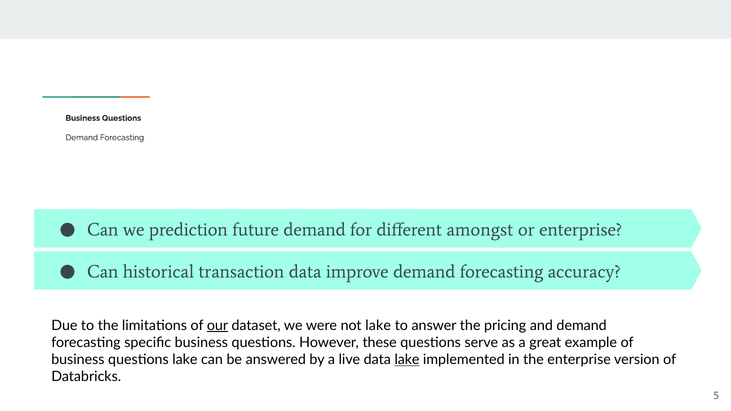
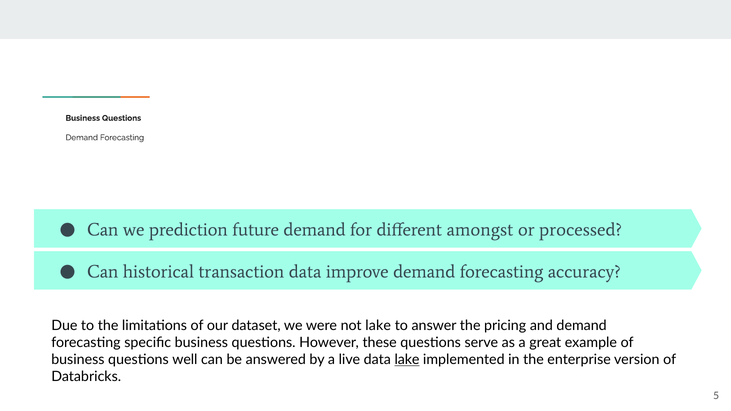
or enterprise: enterprise -> processed
our underline: present -> none
questions lake: lake -> well
